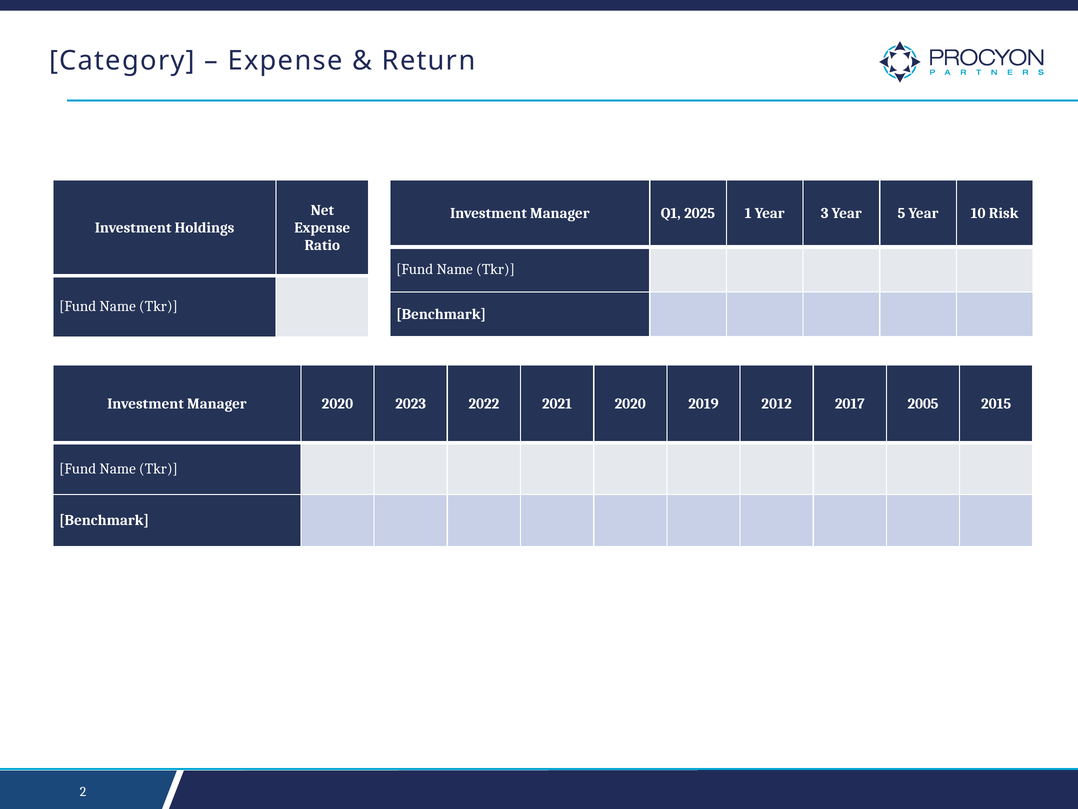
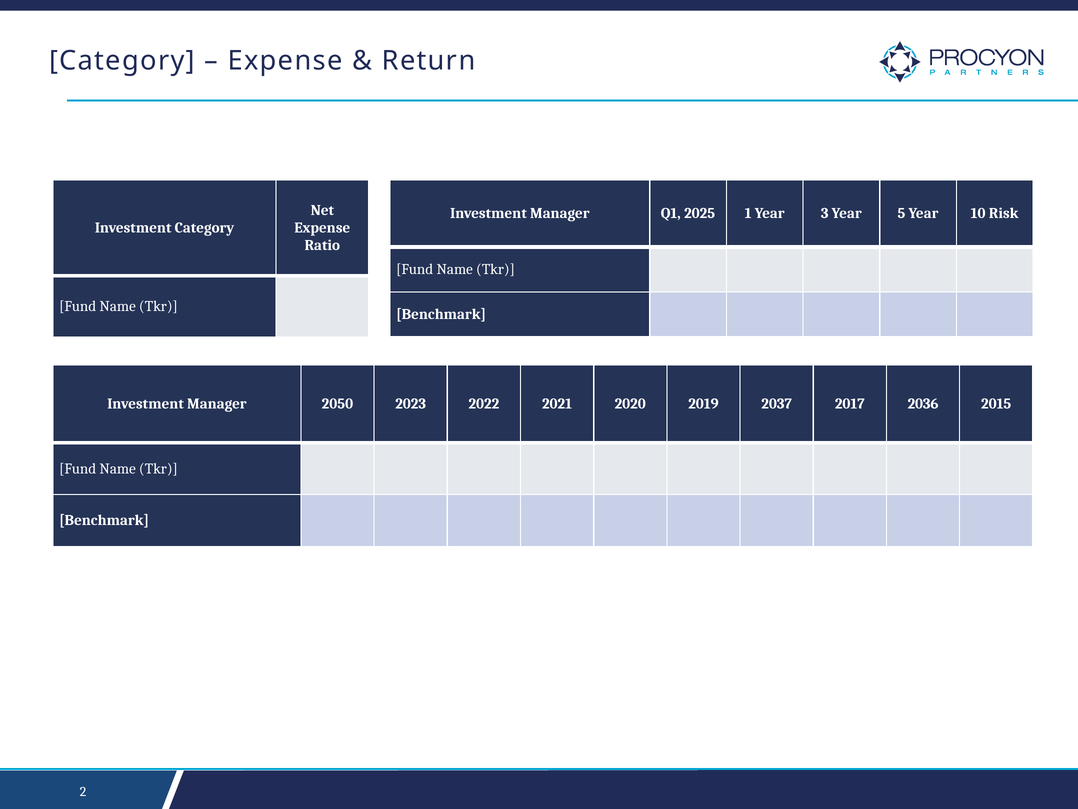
Investment Holdings: Holdings -> Category
Manager 2020: 2020 -> 2050
2012: 2012 -> 2037
2005: 2005 -> 2036
